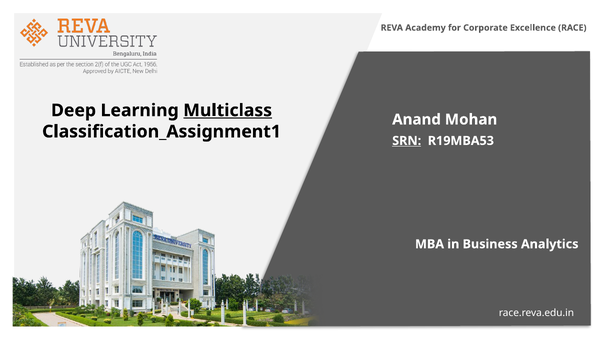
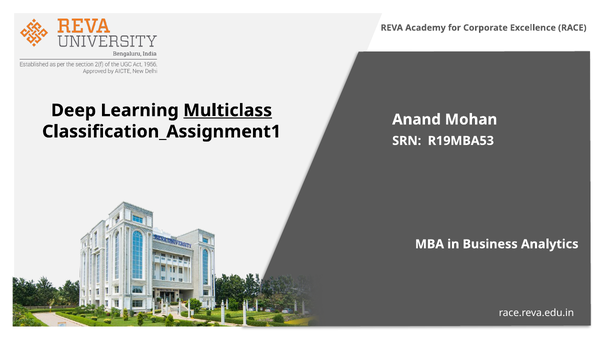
SRN underline: present -> none
